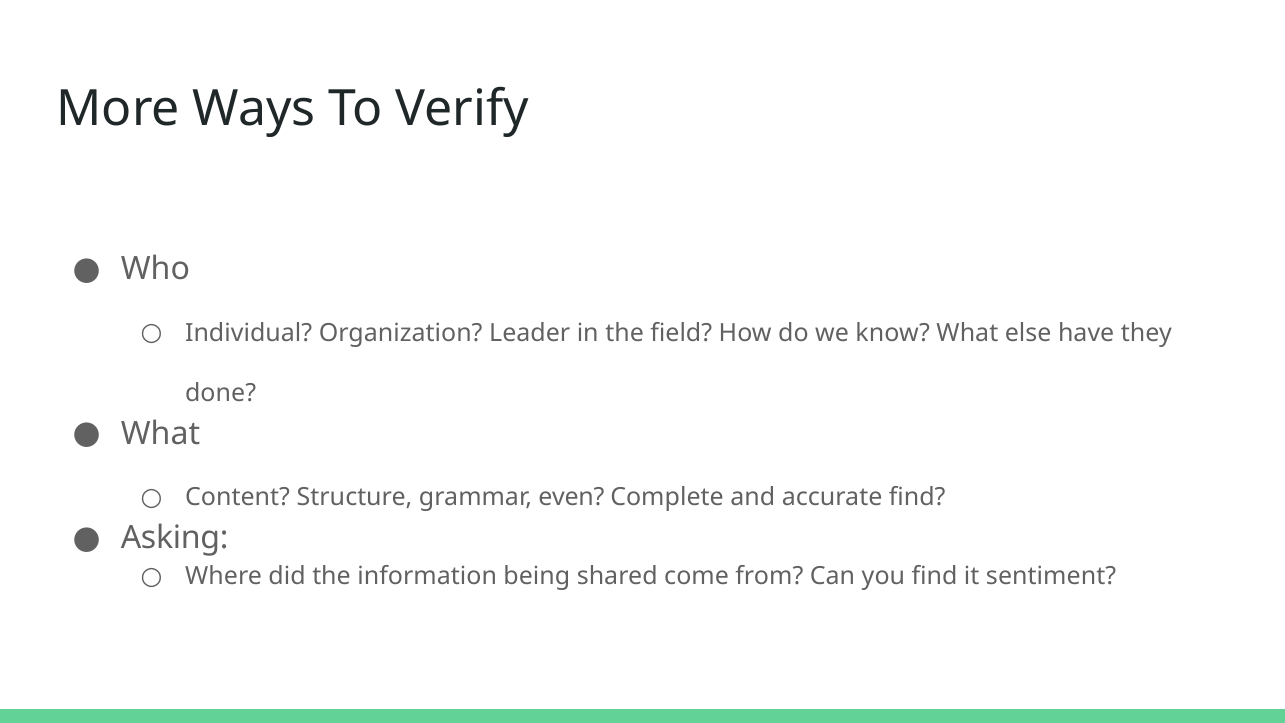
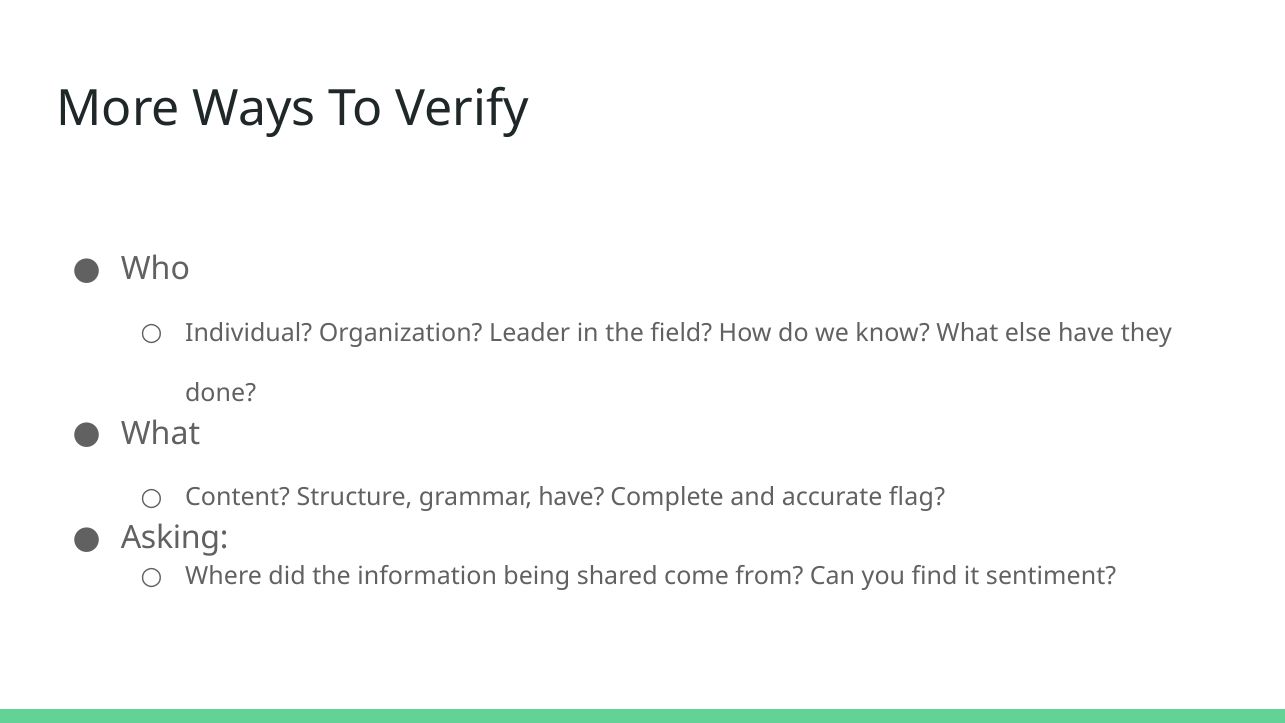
grammar even: even -> have
accurate find: find -> flag
